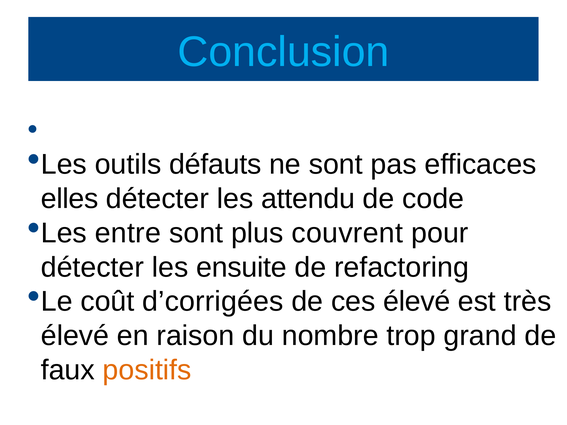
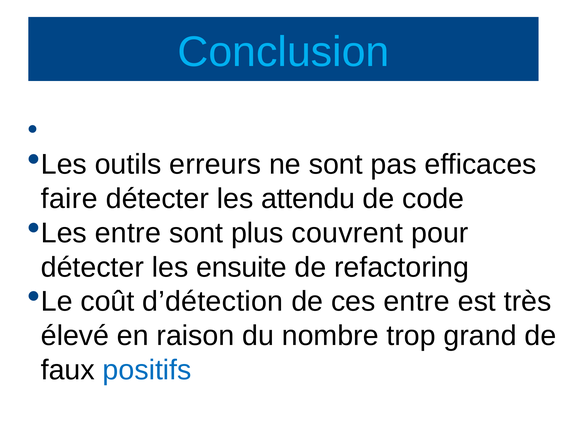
défauts: défauts -> erreurs
elles: elles -> faire
d’corrigées: d’corrigées -> d’détection
ces élevé: élevé -> entre
positifs colour: orange -> blue
